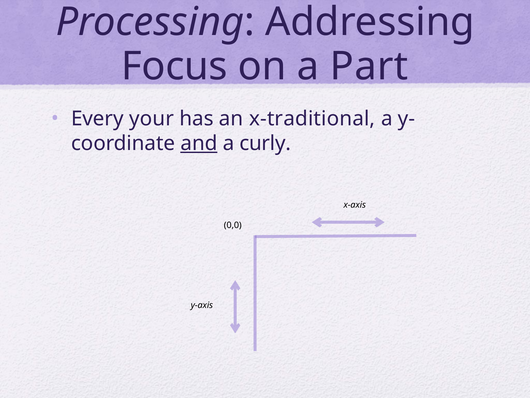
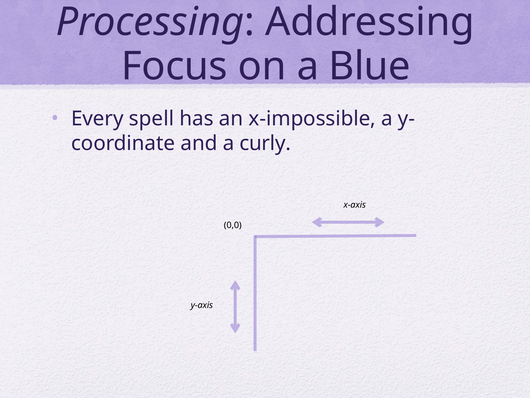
Part: Part -> Blue
your: your -> spell
x-traditional: x-traditional -> x-impossible
and underline: present -> none
